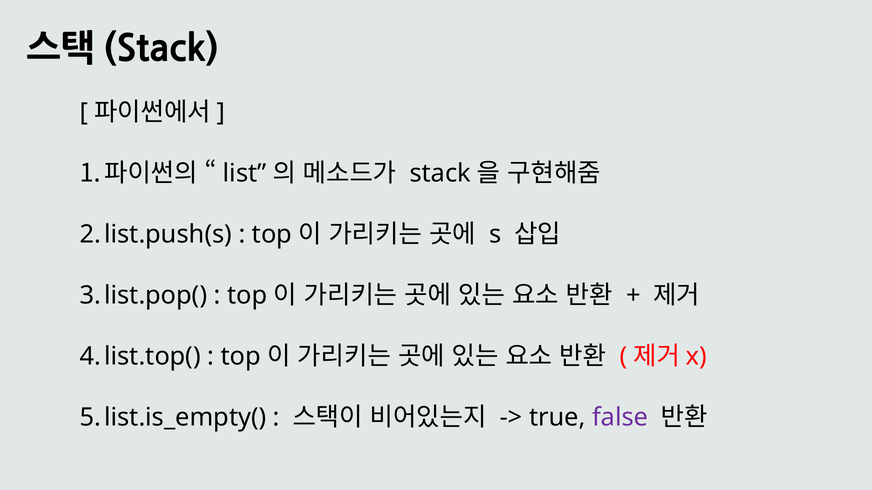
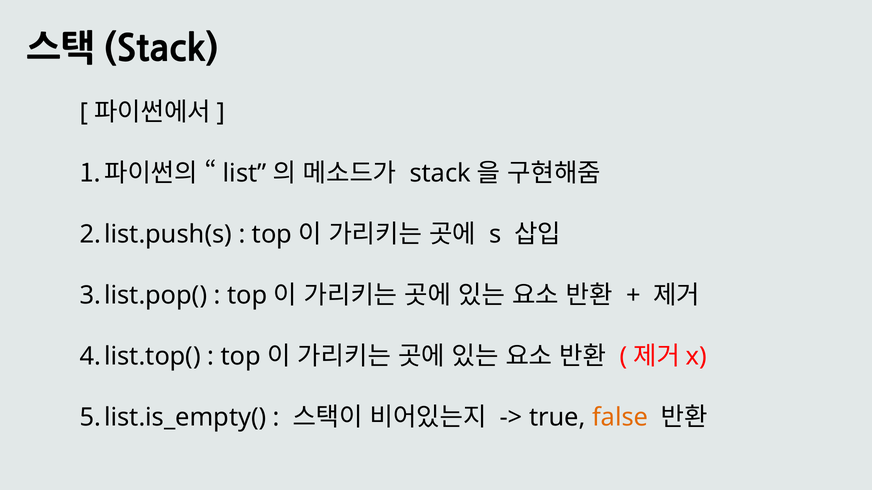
false colour: purple -> orange
